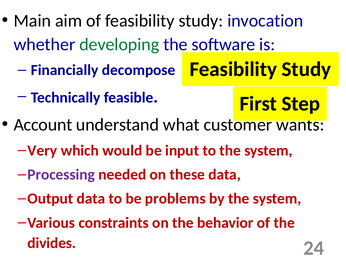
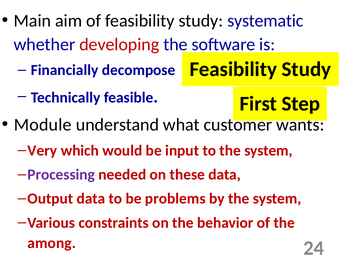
invocation: invocation -> systematic
developing colour: green -> red
Account: Account -> Module
divides: divides -> among
